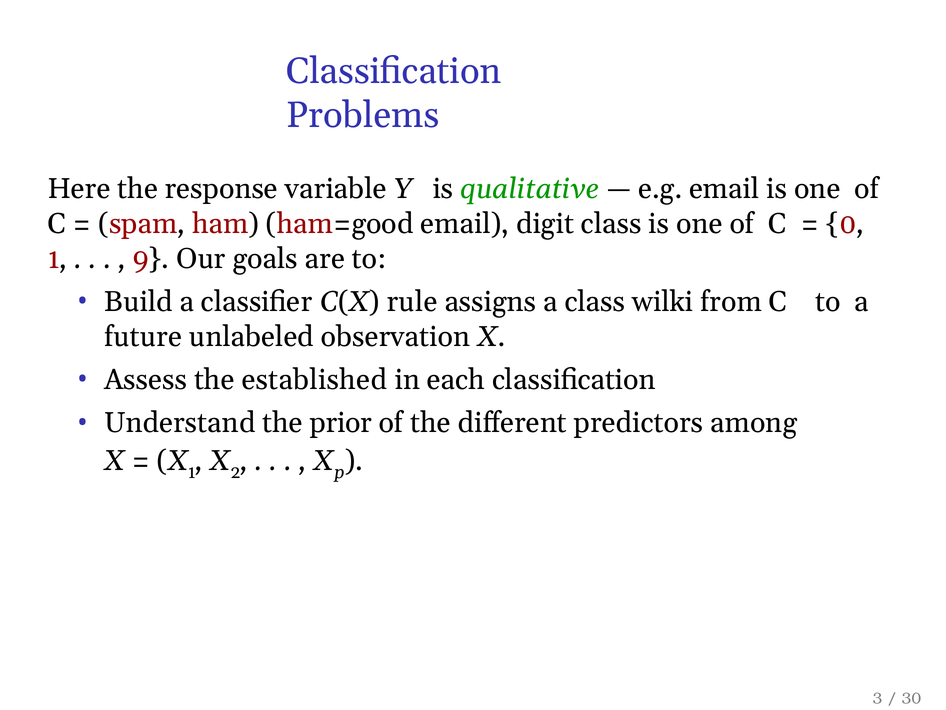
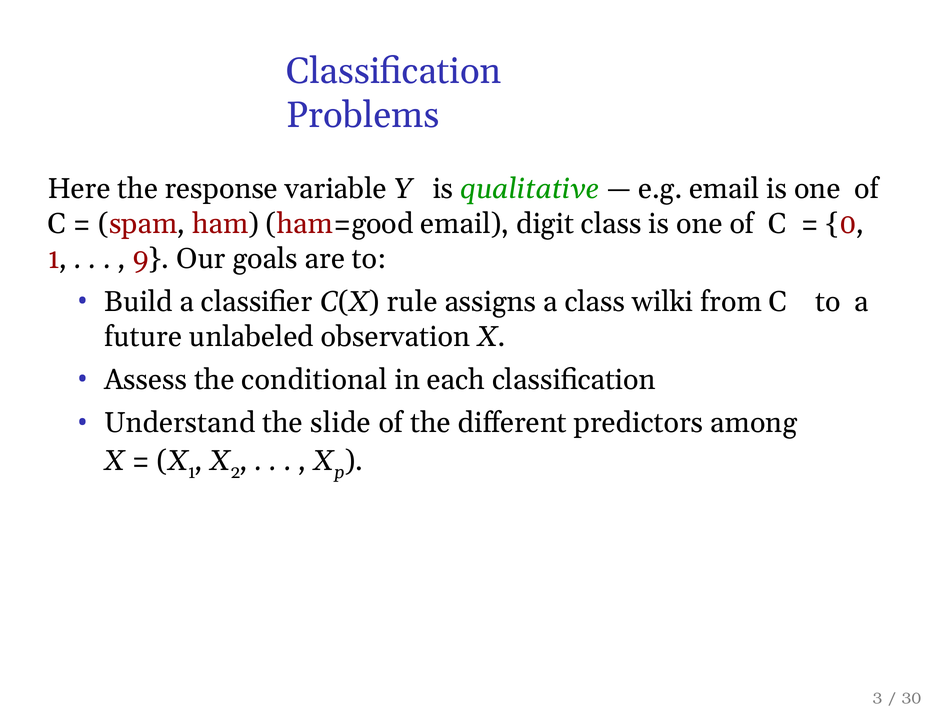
established: established -> conditional
prior: prior -> slide
